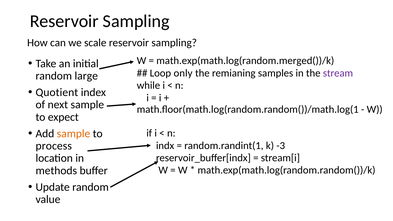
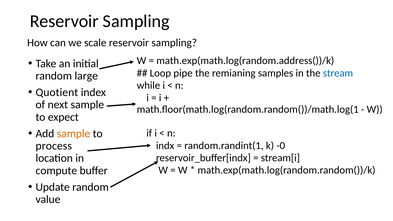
math.exp(math.log(random.merged())/k: math.exp(math.log(random.merged())/k -> math.exp(math.log(random.address())/k
only: only -> pipe
stream colour: purple -> blue
-3: -3 -> -0
methods: methods -> compute
